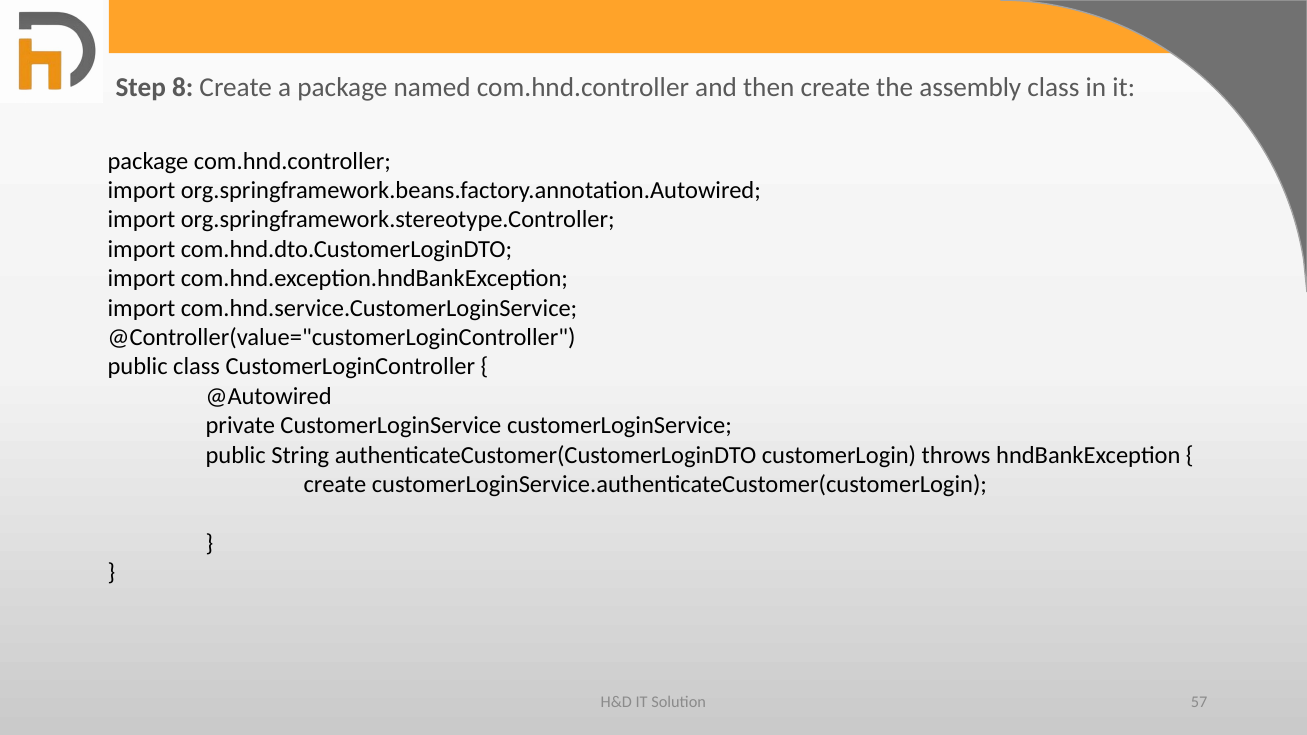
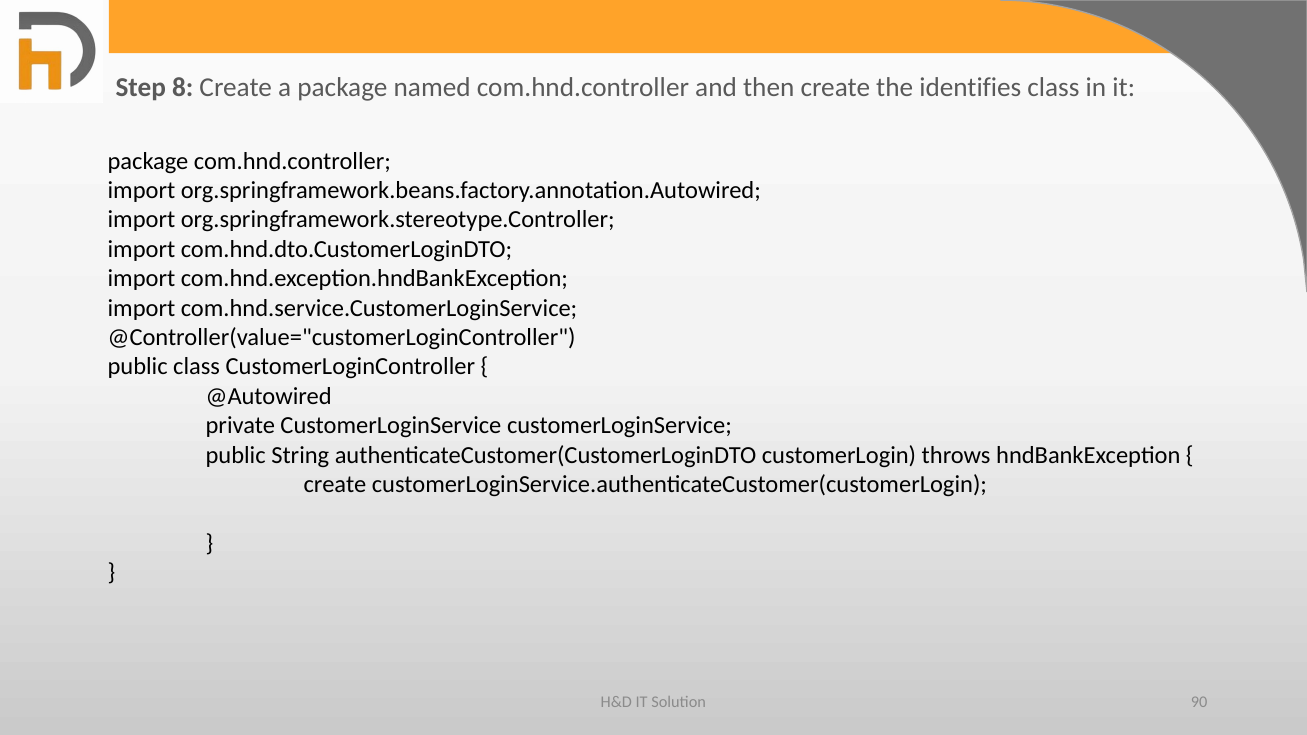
assembly: assembly -> identifies
57: 57 -> 90
